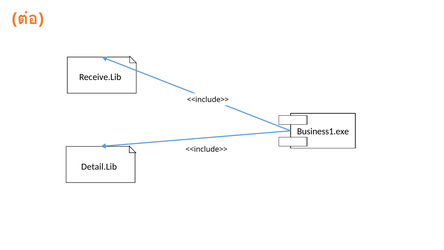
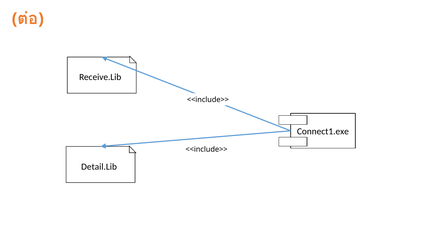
Business1.exe: Business1.exe -> Connect1.exe
